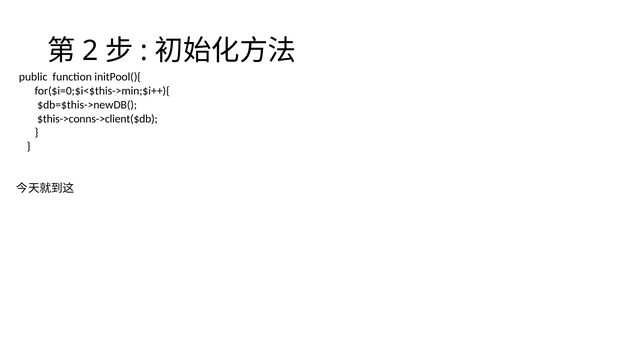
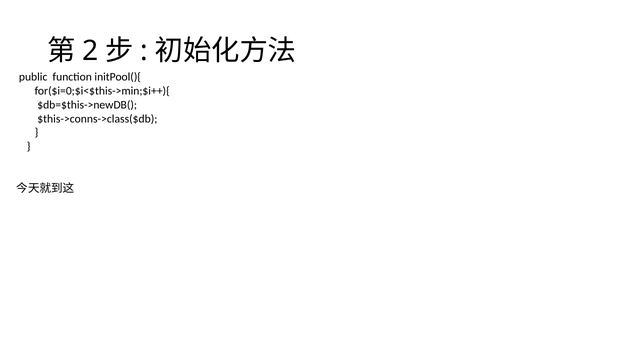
$this->conns->client($db: $this->conns->client($db -> $this->conns->class($db
